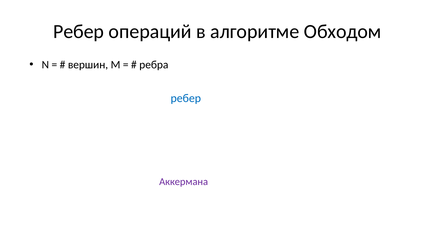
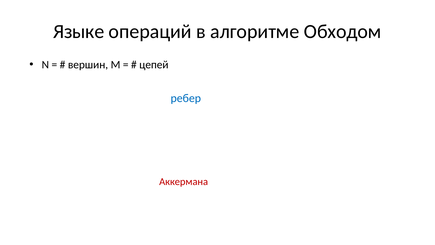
Ребер at (79, 32): Ребер -> Языке
ребра: ребра -> цепей
Аккермана colour: purple -> red
